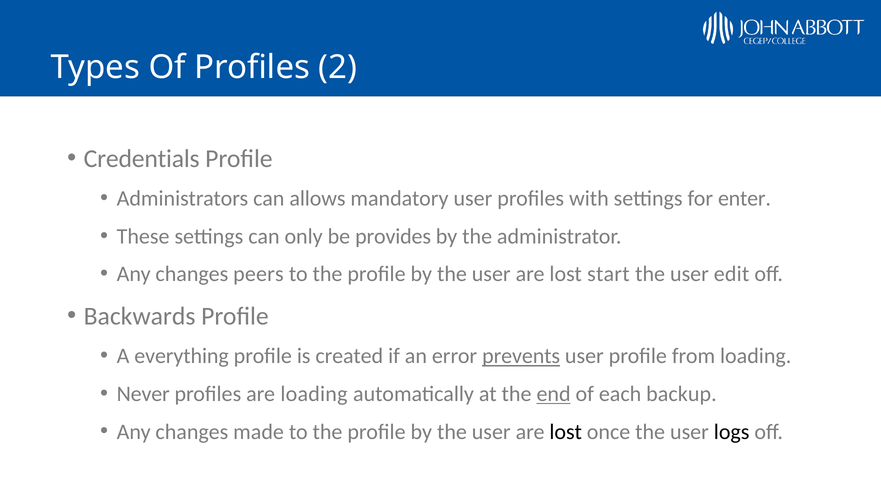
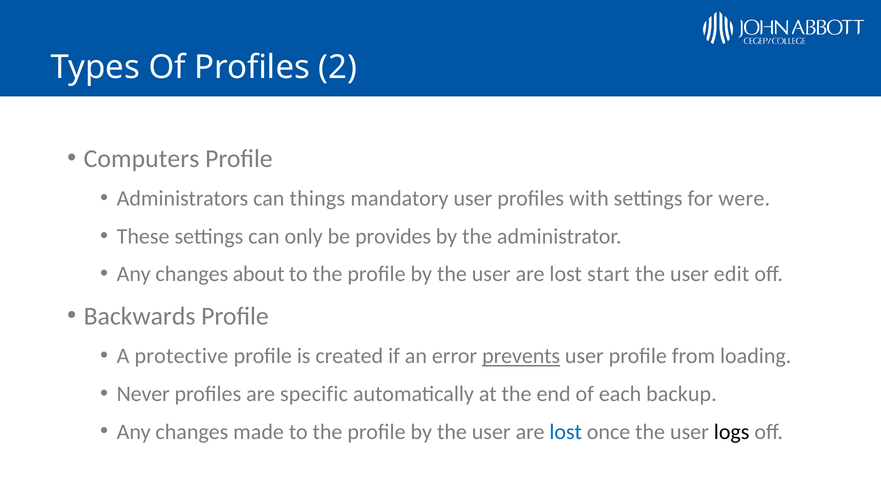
Credentials: Credentials -> Computers
allows: allows -> things
enter: enter -> were
peers: peers -> about
everything: everything -> protective
are loading: loading -> specific
end underline: present -> none
lost at (566, 431) colour: black -> blue
